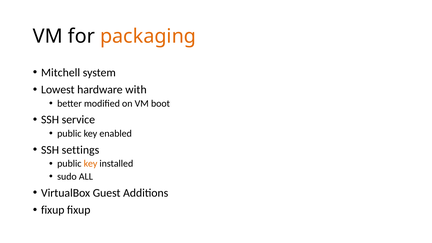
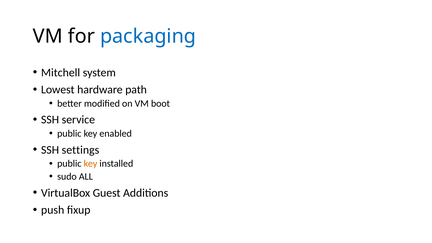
packaging colour: orange -> blue
with: with -> path
fixup at (53, 210): fixup -> push
